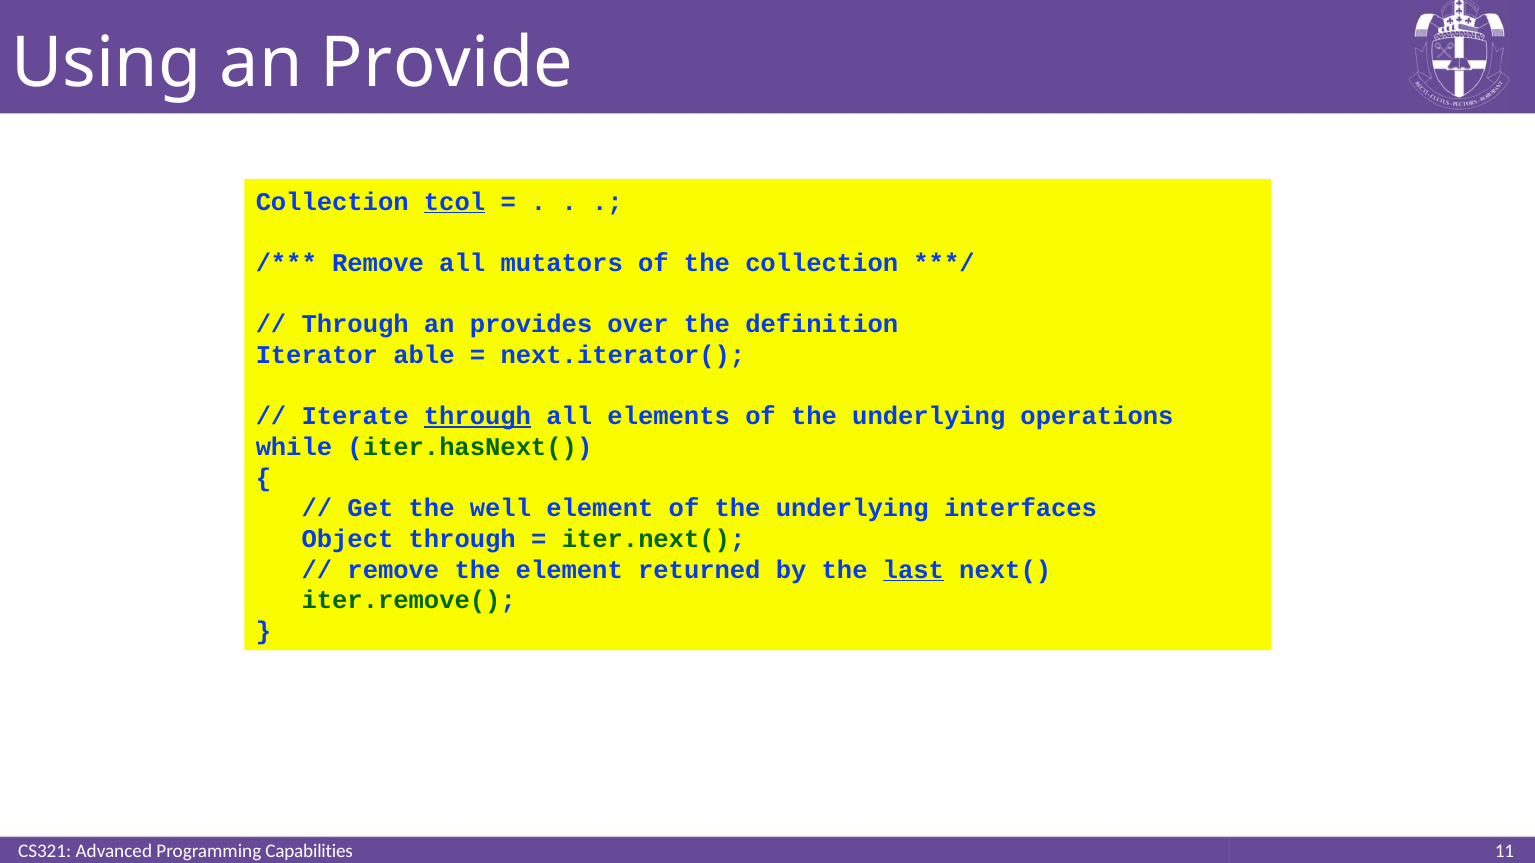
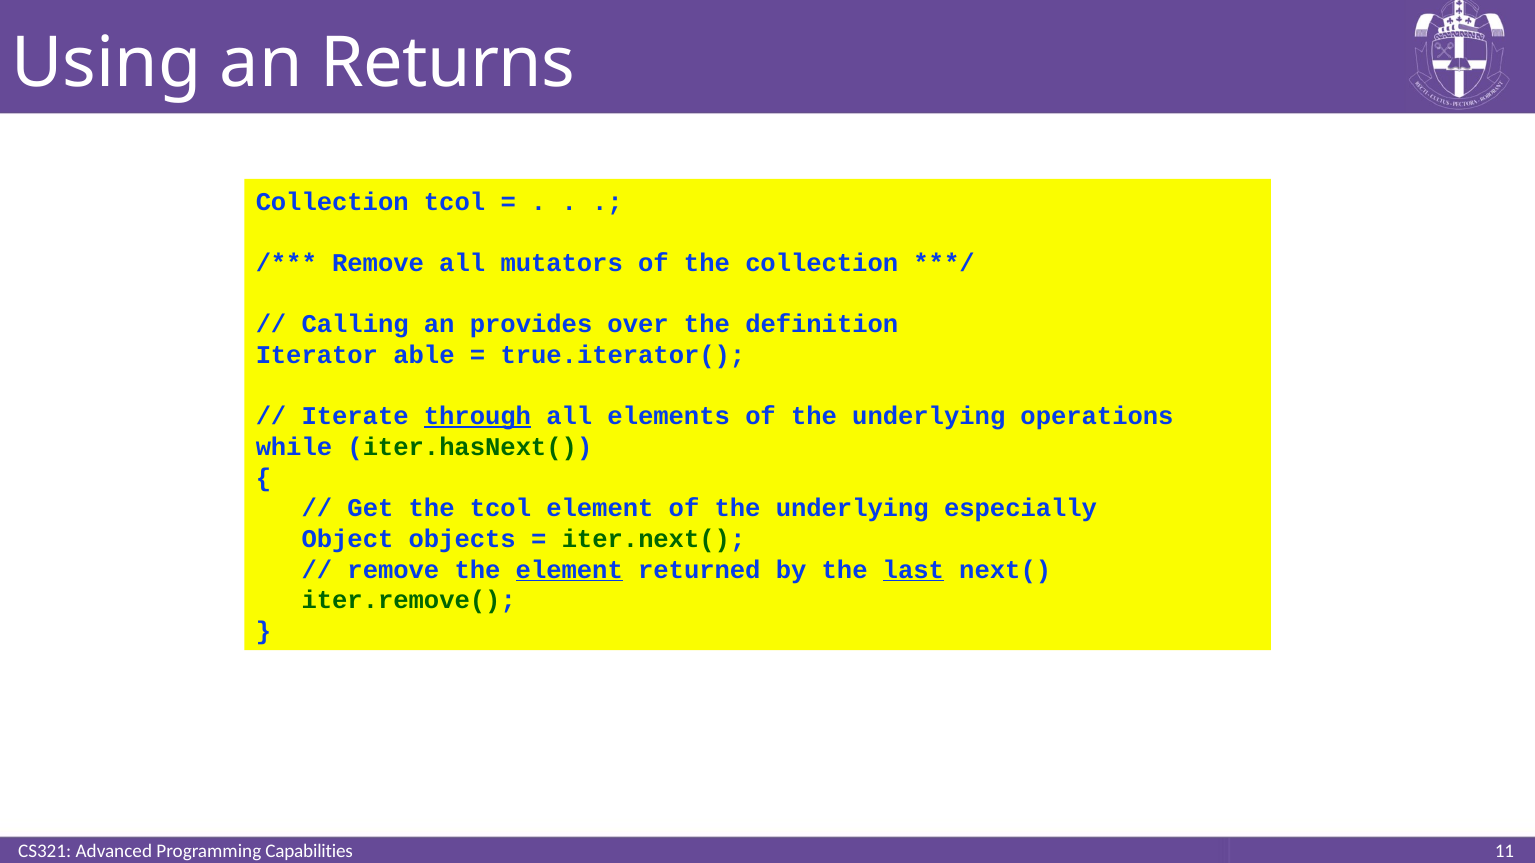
Provide: Provide -> Returns
tcol at (455, 202) underline: present -> none
Through at (355, 324): Through -> Calling
next.iterator(: next.iterator( -> true.iterator(
the well: well -> tcol
interfaces: interfaces -> especially
Object through: through -> objects
element at (569, 570) underline: none -> present
